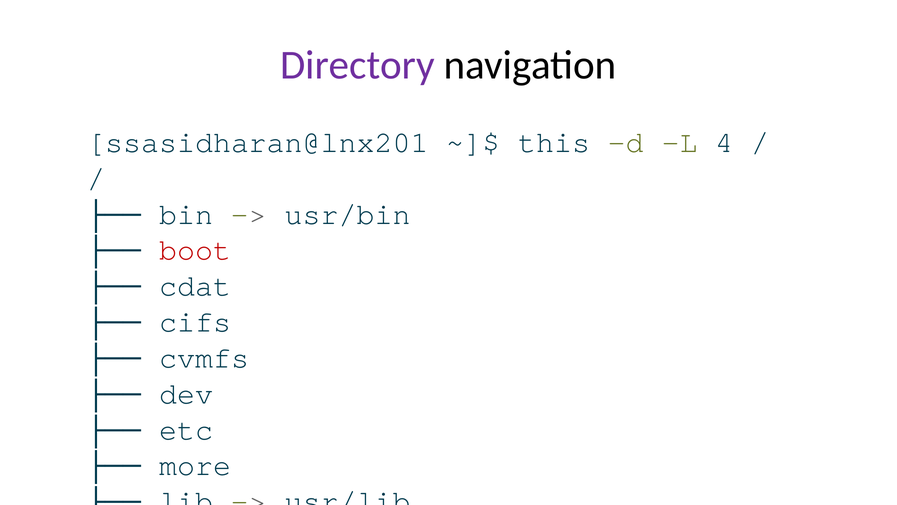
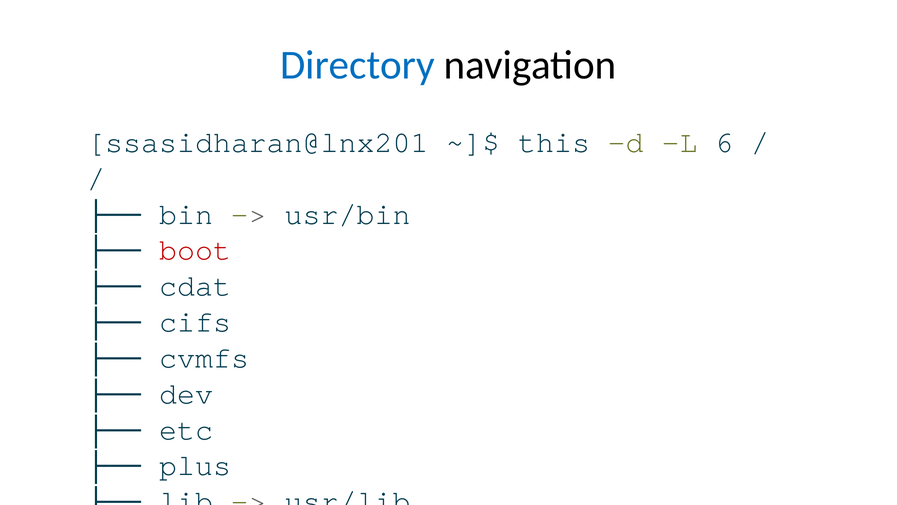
Directory colour: purple -> blue
4: 4 -> 6
more: more -> plus
